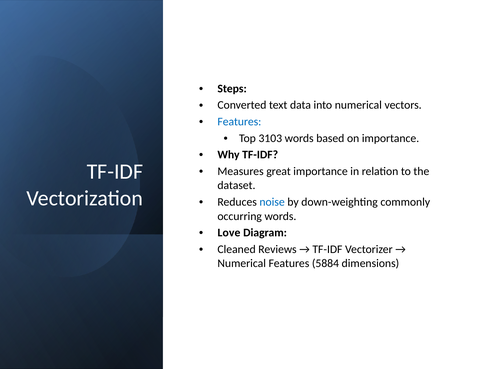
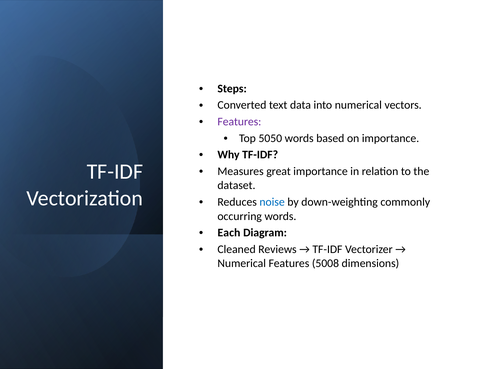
Features at (239, 122) colour: blue -> purple
3103: 3103 -> 5050
Love: Love -> Each
5884: 5884 -> 5008
